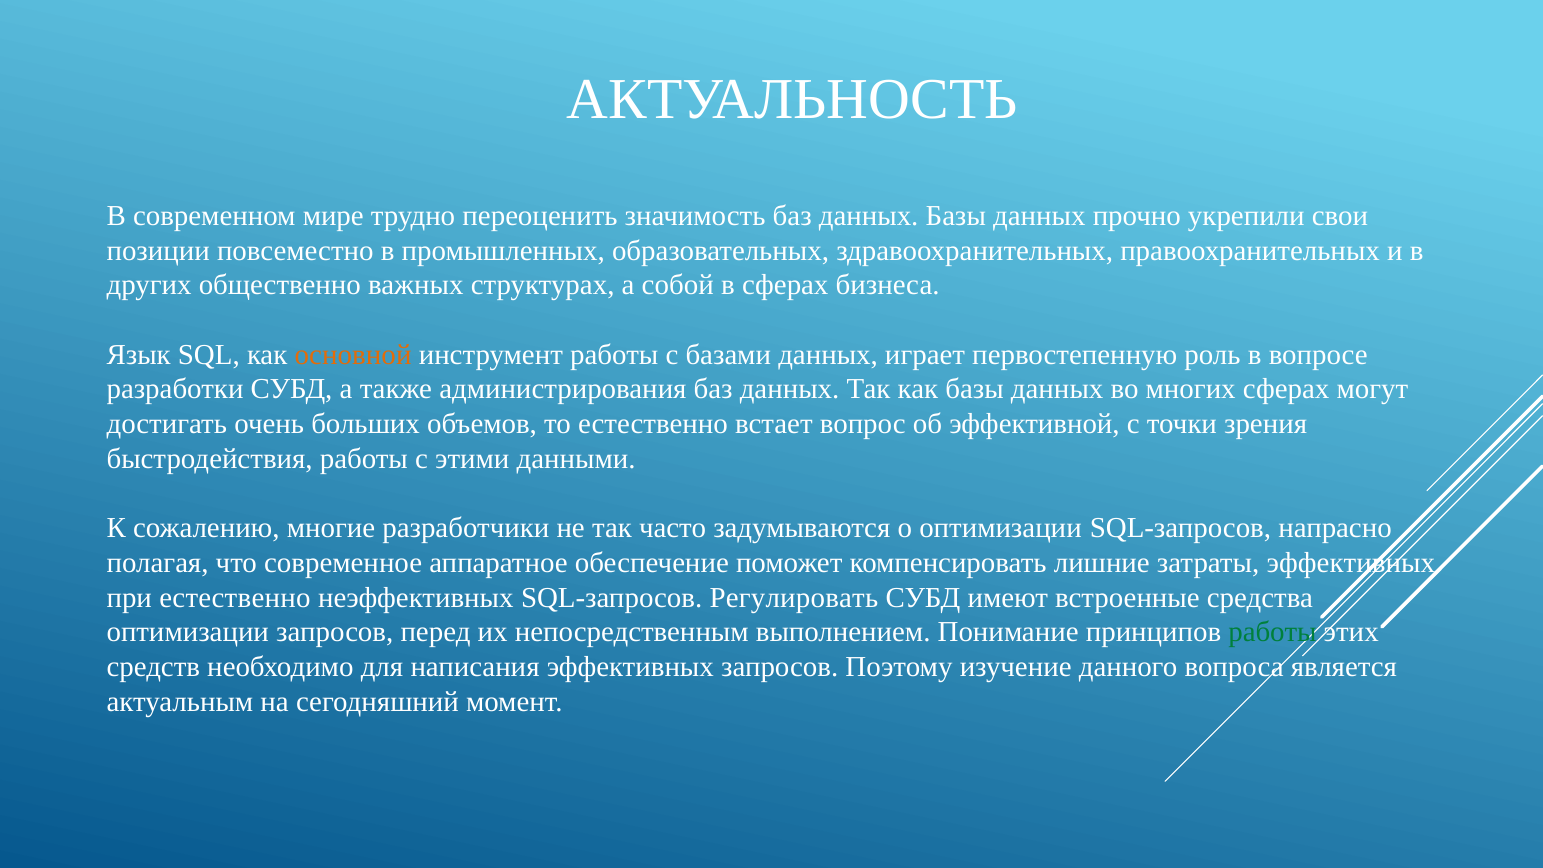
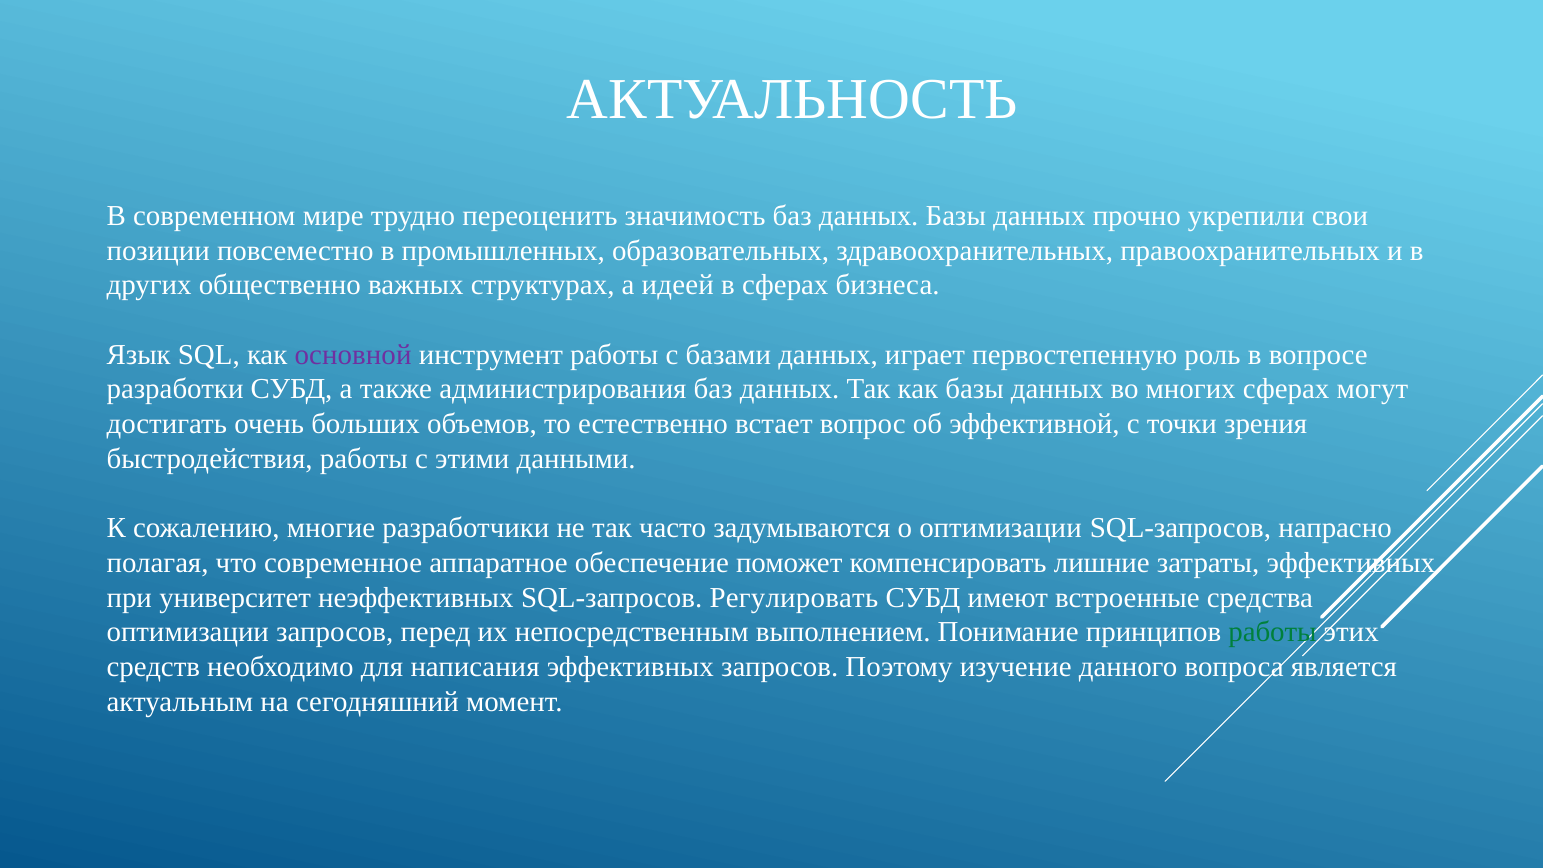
собой: собой -> идеей
основной colour: orange -> purple
при естественно: естественно -> университет
